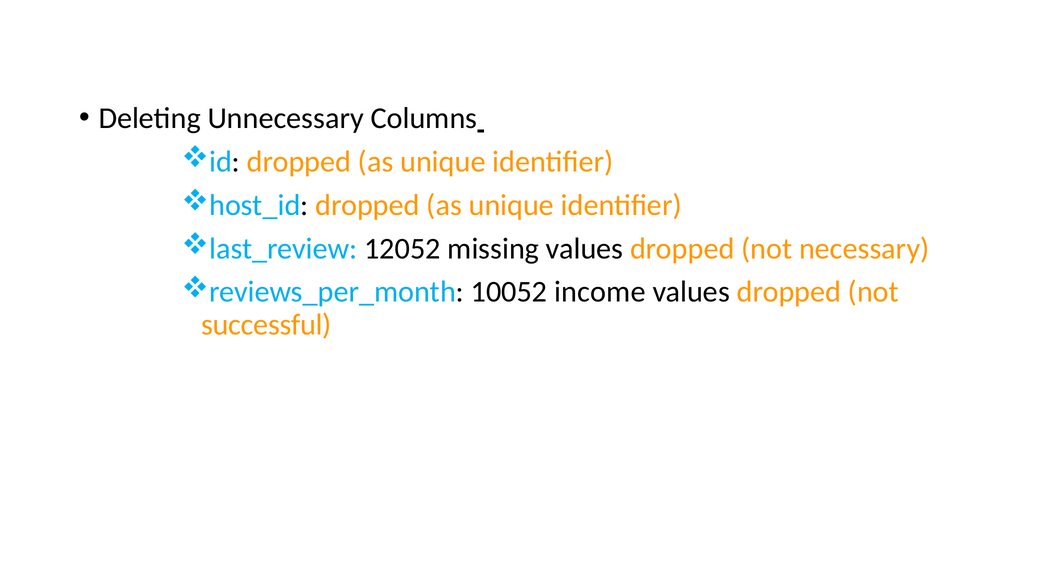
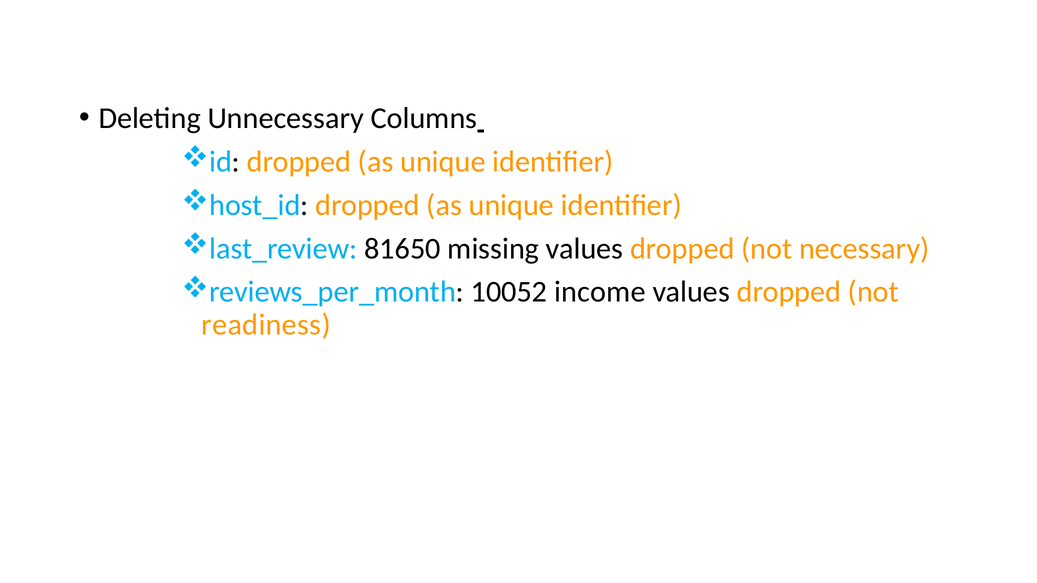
12052: 12052 -> 81650
successful: successful -> readiness
